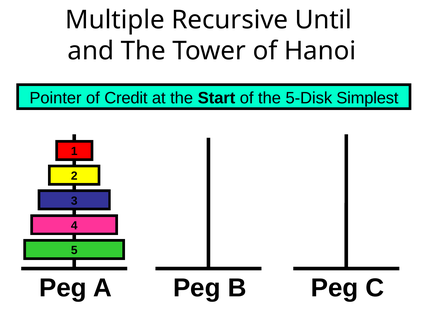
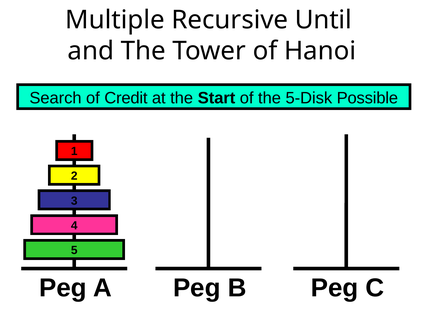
Pointer: Pointer -> Search
Simplest: Simplest -> Possible
